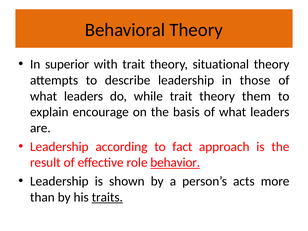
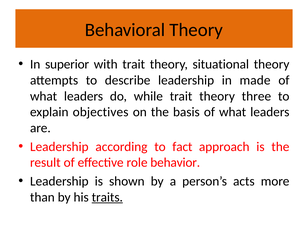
those: those -> made
them: them -> three
encourage: encourage -> objectives
behavior underline: present -> none
